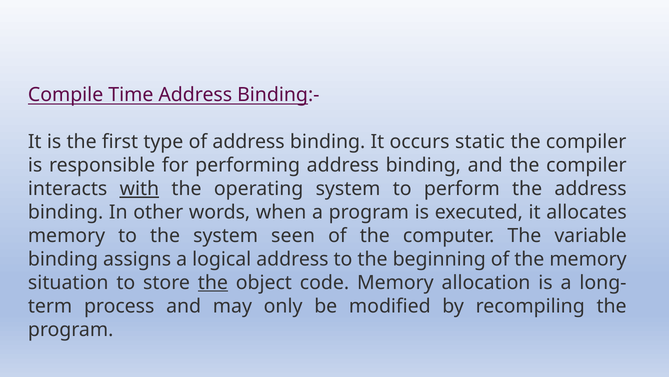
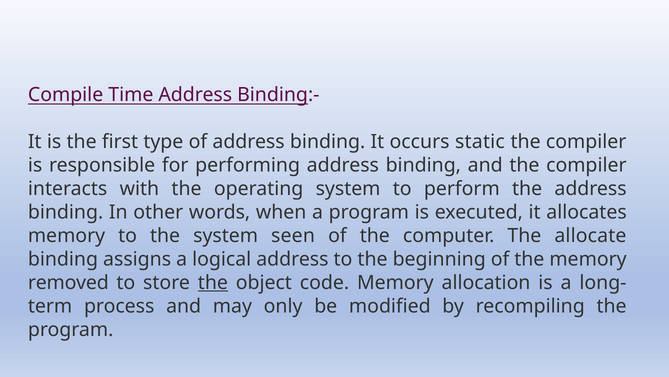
with underline: present -> none
variable: variable -> allocate
situation: situation -> removed
